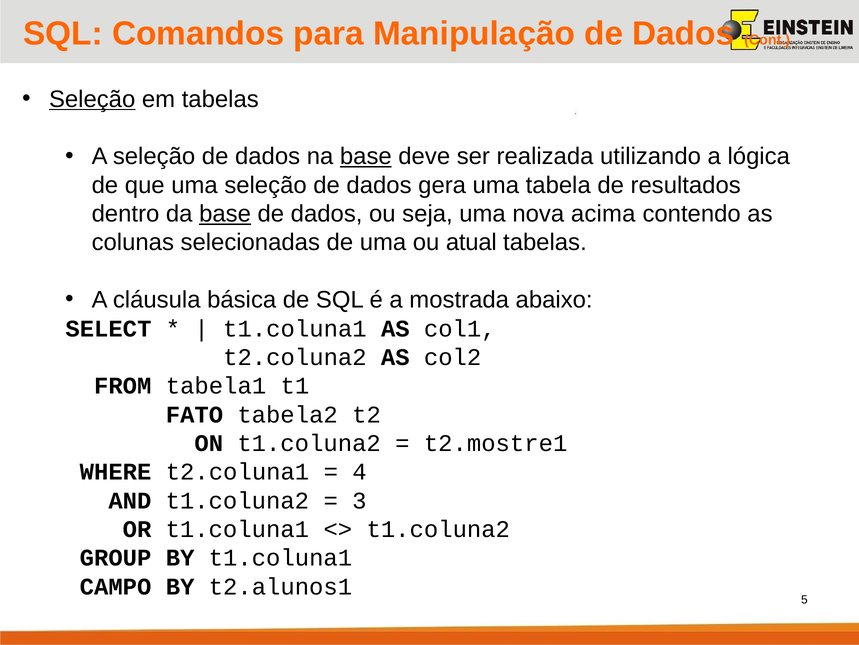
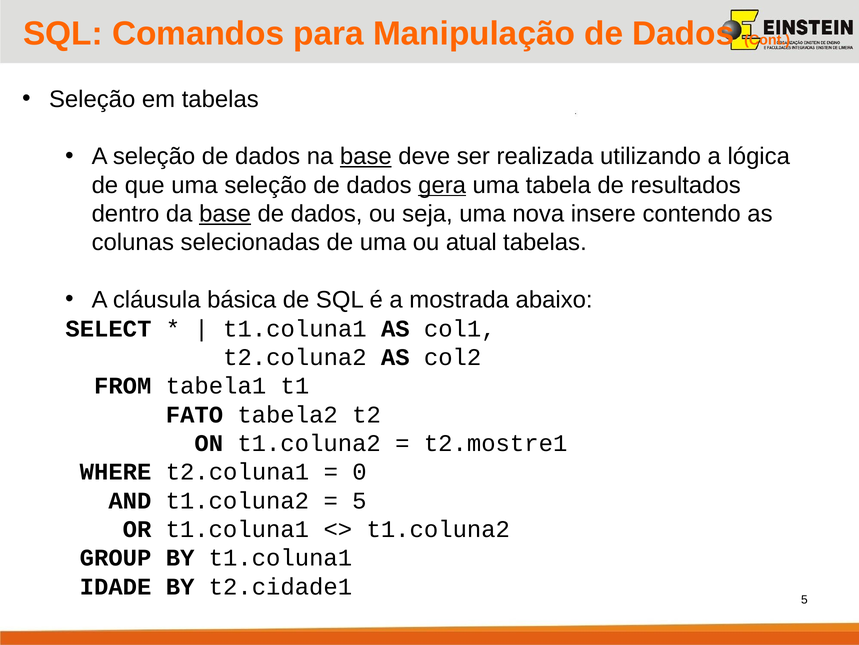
Seleção at (92, 99) underline: present -> none
gera underline: none -> present
acima: acima -> insere
4: 4 -> 0
3 at (359, 500): 3 -> 5
CAMPO: CAMPO -> IDADE
t2.alunos1: t2.alunos1 -> t2.cidade1
